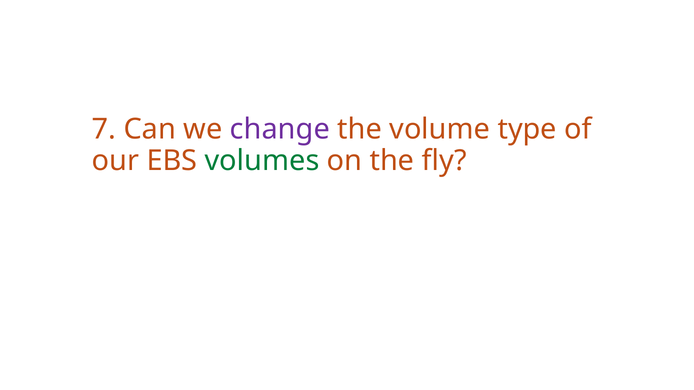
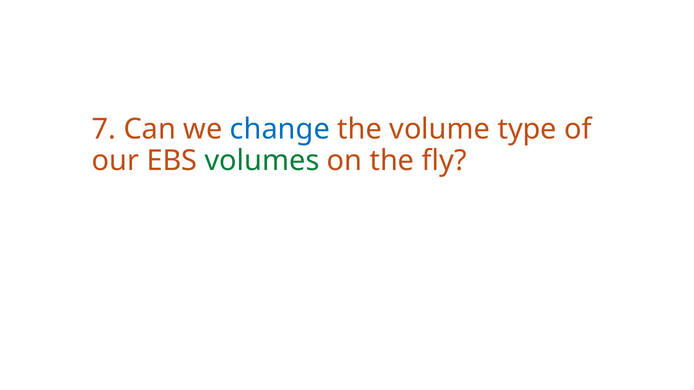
change colour: purple -> blue
